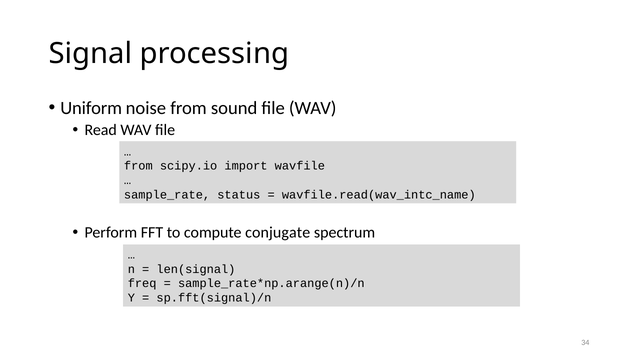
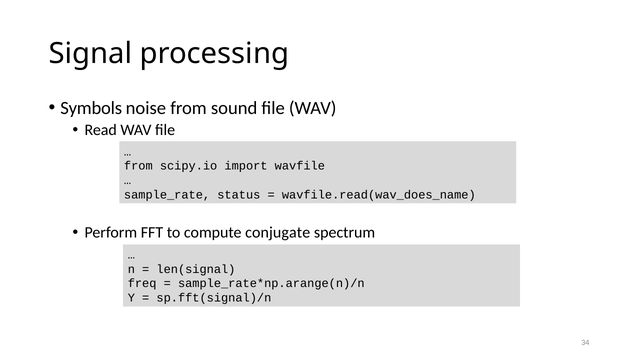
Uniform: Uniform -> Symbols
wavfile.read(wav_intc_name: wavfile.read(wav_intc_name -> wavfile.read(wav_does_name
